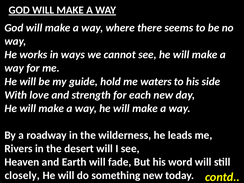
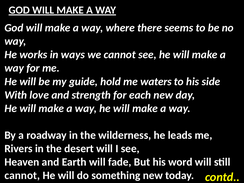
closely at (22, 175): closely -> cannot
